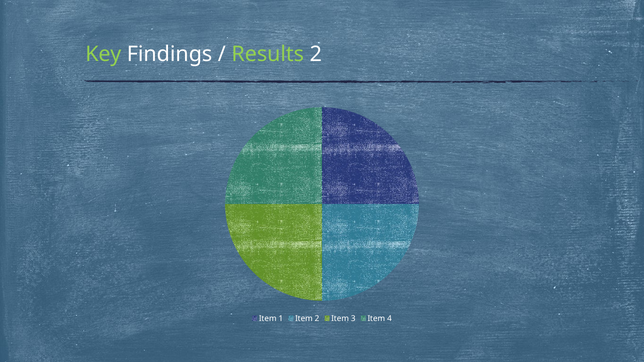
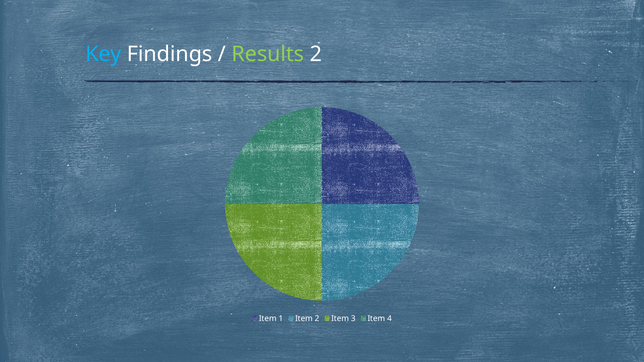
Key colour: light green -> light blue
